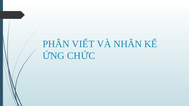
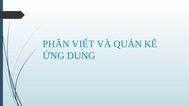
NHÂN: NHÂN -> QUẢN
CHỨC: CHỨC -> DUNG
